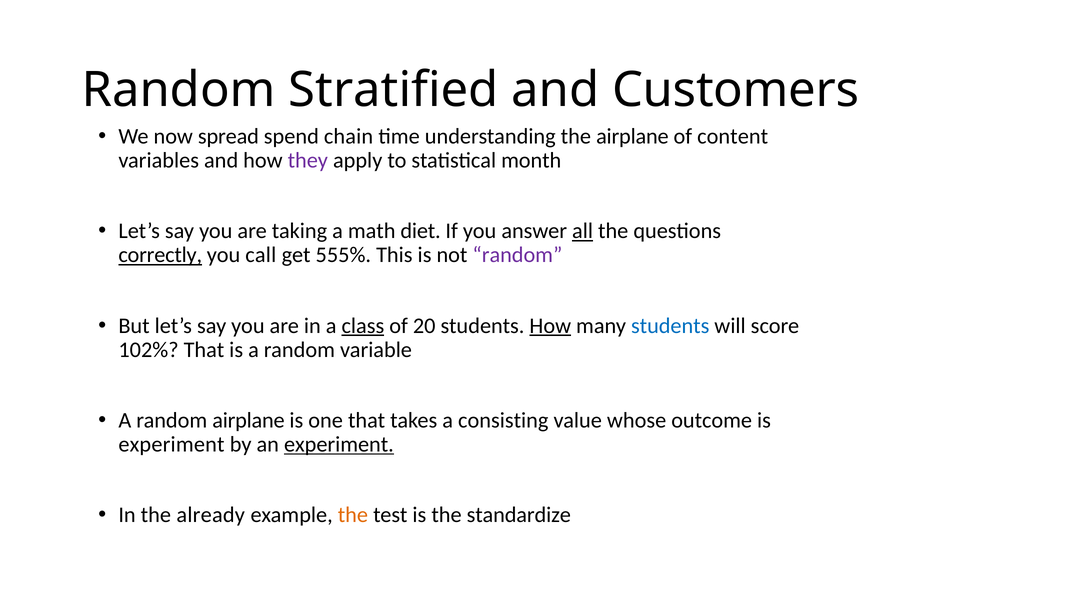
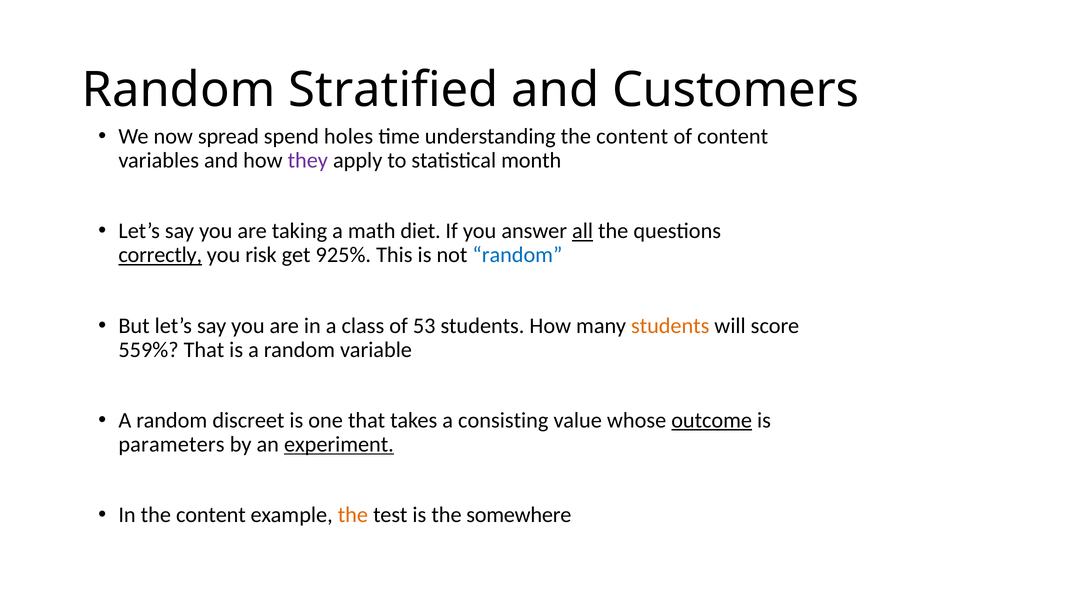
chain: chain -> holes
understanding the airplane: airplane -> content
call: call -> risk
555%: 555% -> 925%
random at (517, 255) colour: purple -> blue
class underline: present -> none
20: 20 -> 53
How at (550, 326) underline: present -> none
students at (670, 326) colour: blue -> orange
102%: 102% -> 559%
random airplane: airplane -> discreet
outcome underline: none -> present
experiment at (171, 444): experiment -> parameters
In the already: already -> content
standardize: standardize -> somewhere
